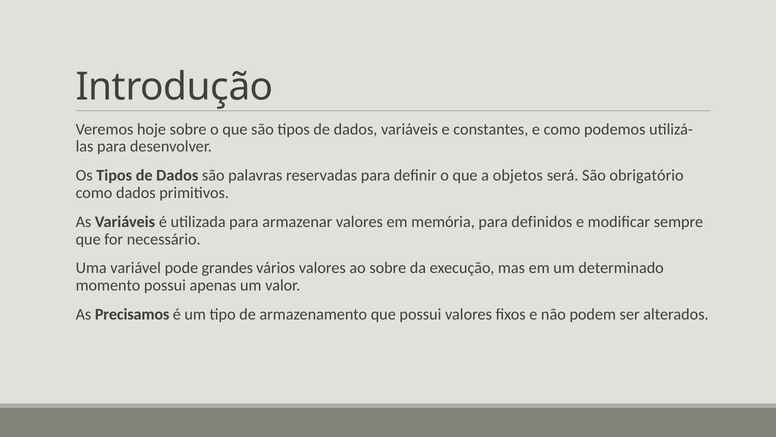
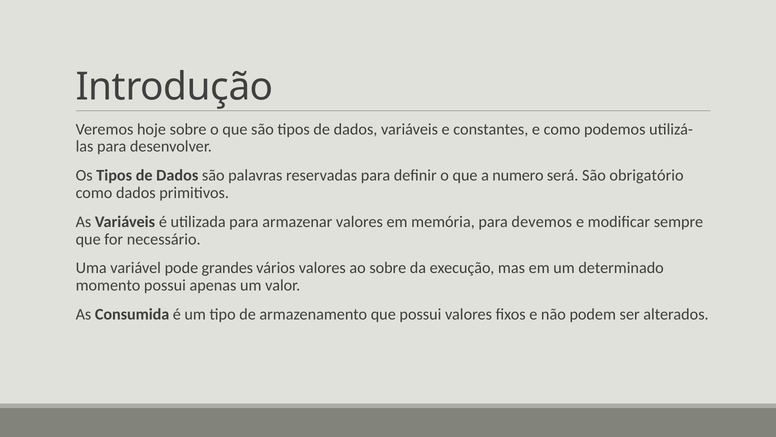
objetos: objetos -> numero
definidos: definidos -> devemos
Precisamos: Precisamos -> Consumida
